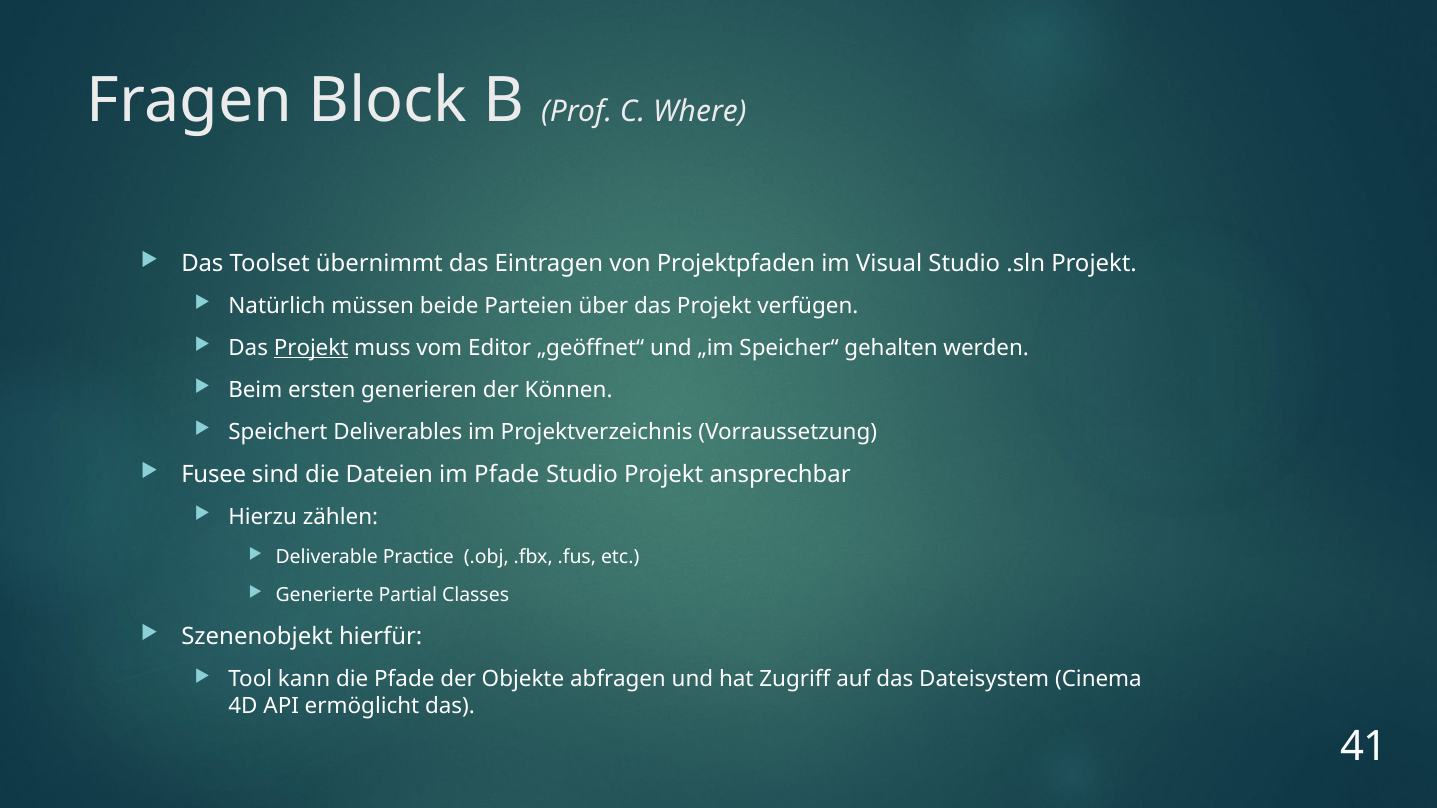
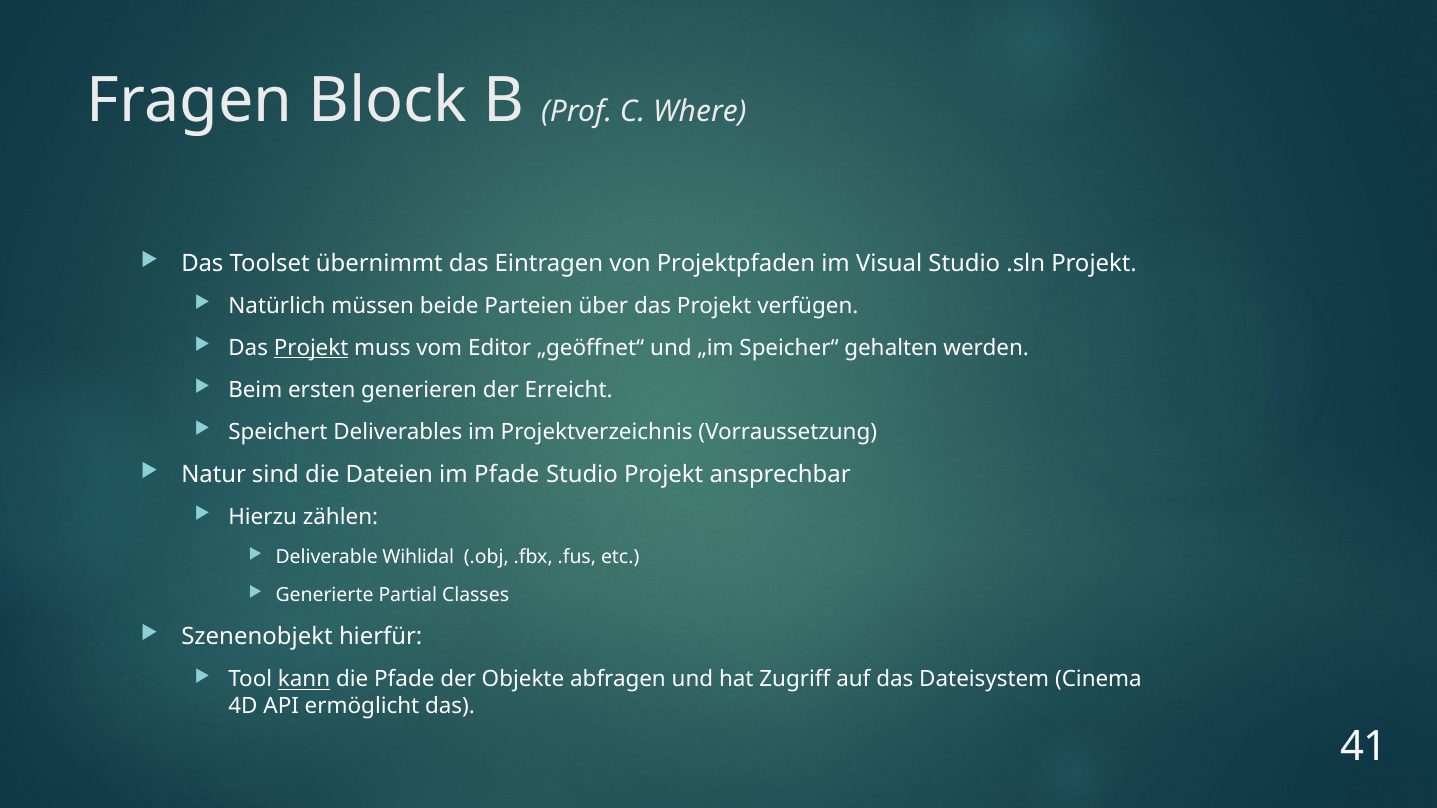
Können: Können -> Erreicht
Fusee: Fusee -> Natur
Practice: Practice -> Wihlidal
kann underline: none -> present
